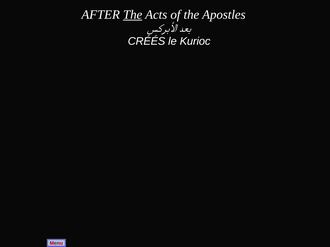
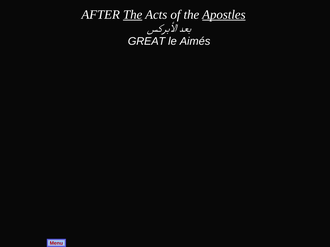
Apostles underline: none -> present
CRÉÉS: CRÉÉS -> GREAT
Kurioc: Kurioc -> Aimés
